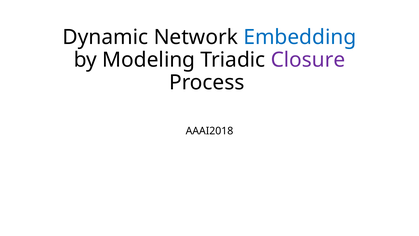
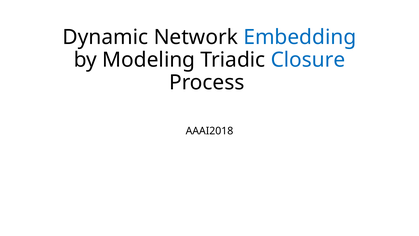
Closure colour: purple -> blue
